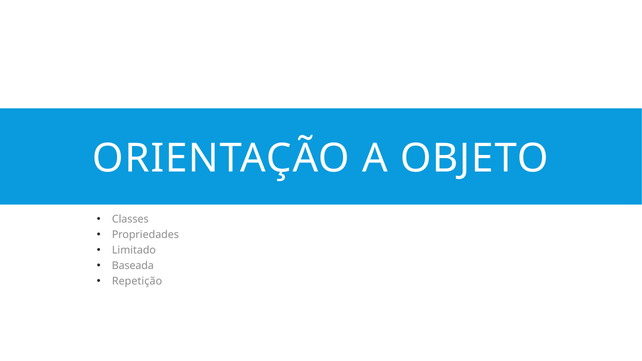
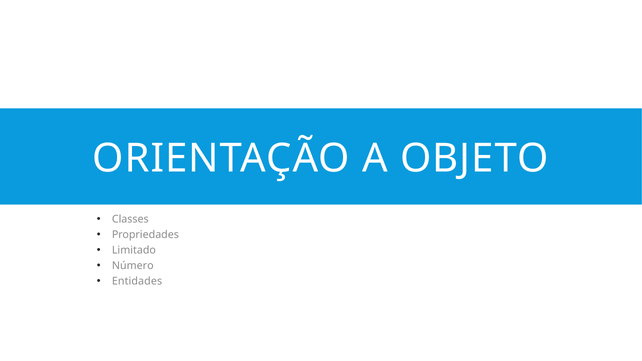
Baseada: Baseada -> Número
Repetição: Repetição -> Entidades
